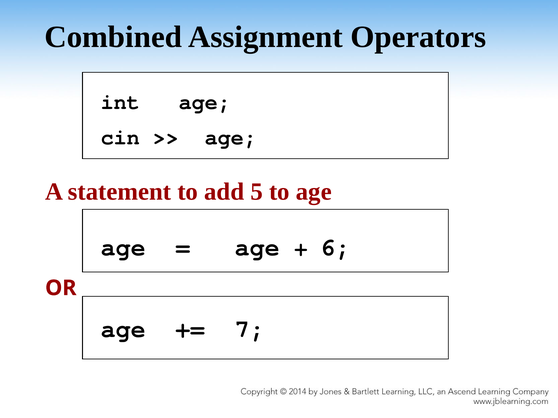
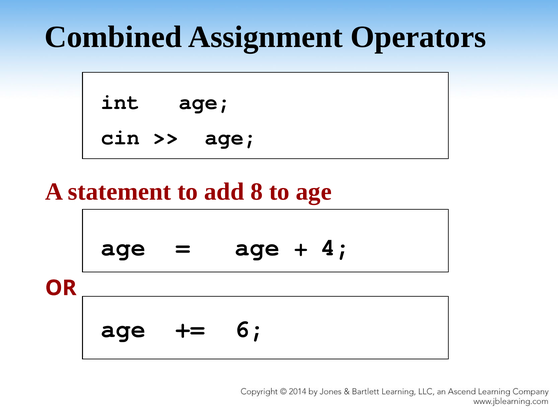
5: 5 -> 8
6: 6 -> 4
7: 7 -> 6
